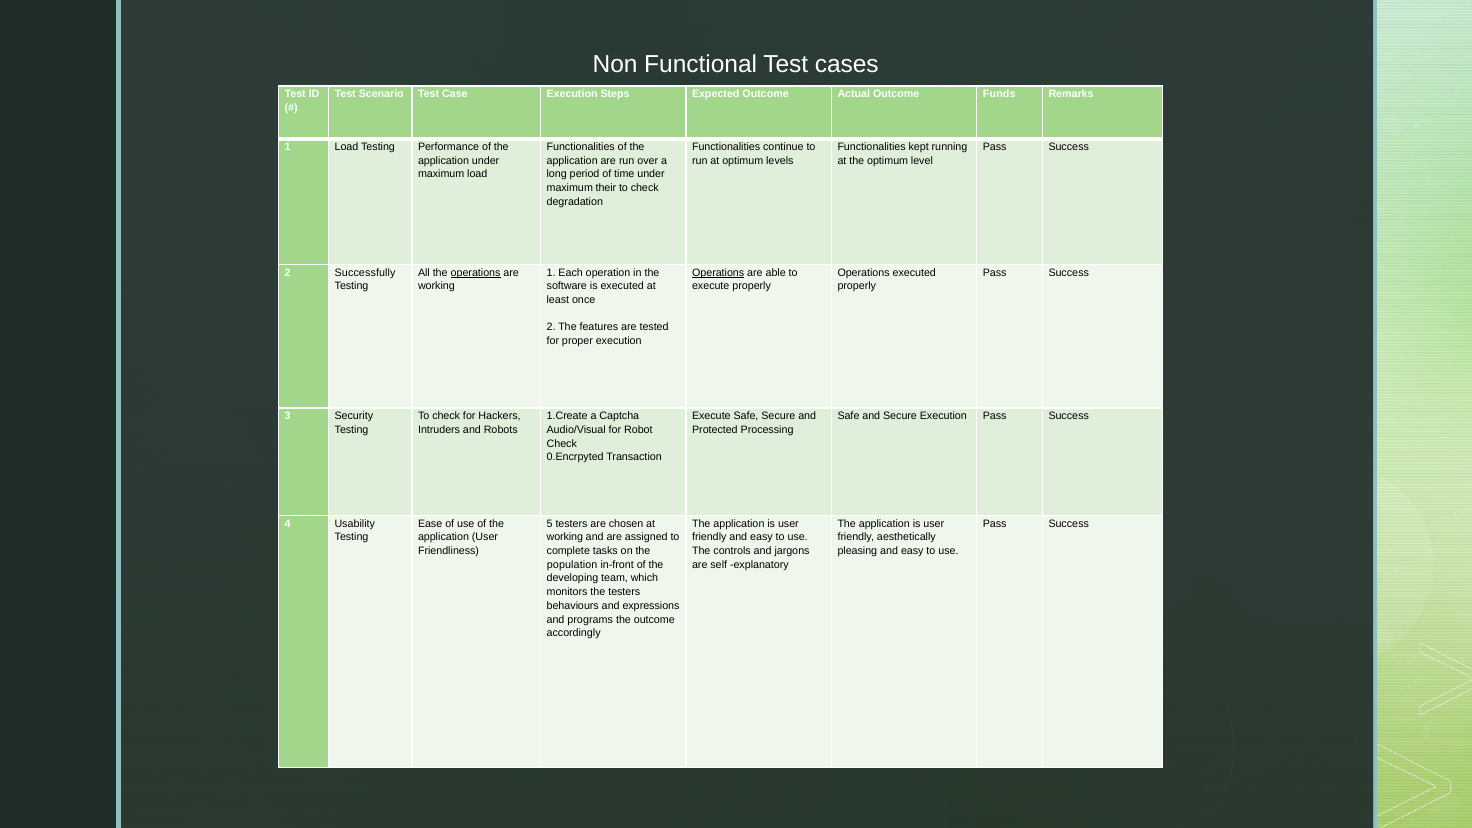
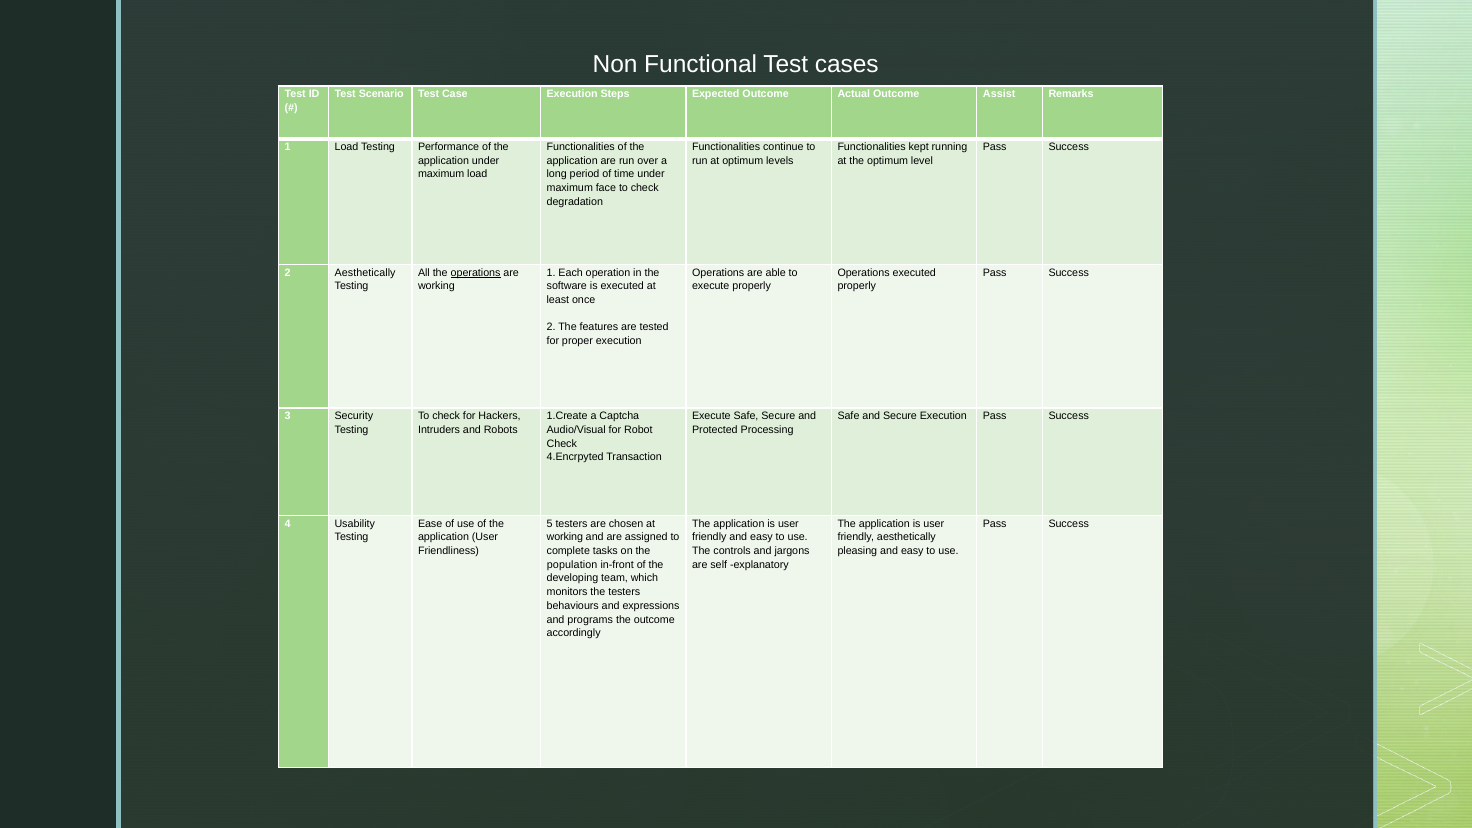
Funds: Funds -> Assist
their: their -> face
2 Successfully: Successfully -> Aesthetically
Operations at (718, 272) underline: present -> none
0.Encrpyted: 0.Encrpyted -> 4.Encrpyted
